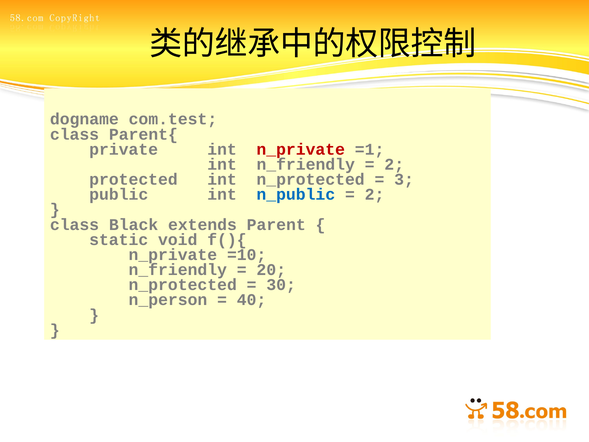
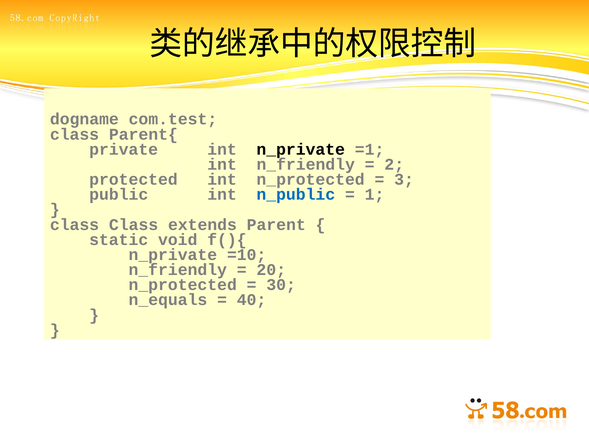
n_private at (301, 149) colour: red -> black
2 at (375, 194): 2 -> 1
class Black: Black -> Class
n_person: n_person -> n_equals
